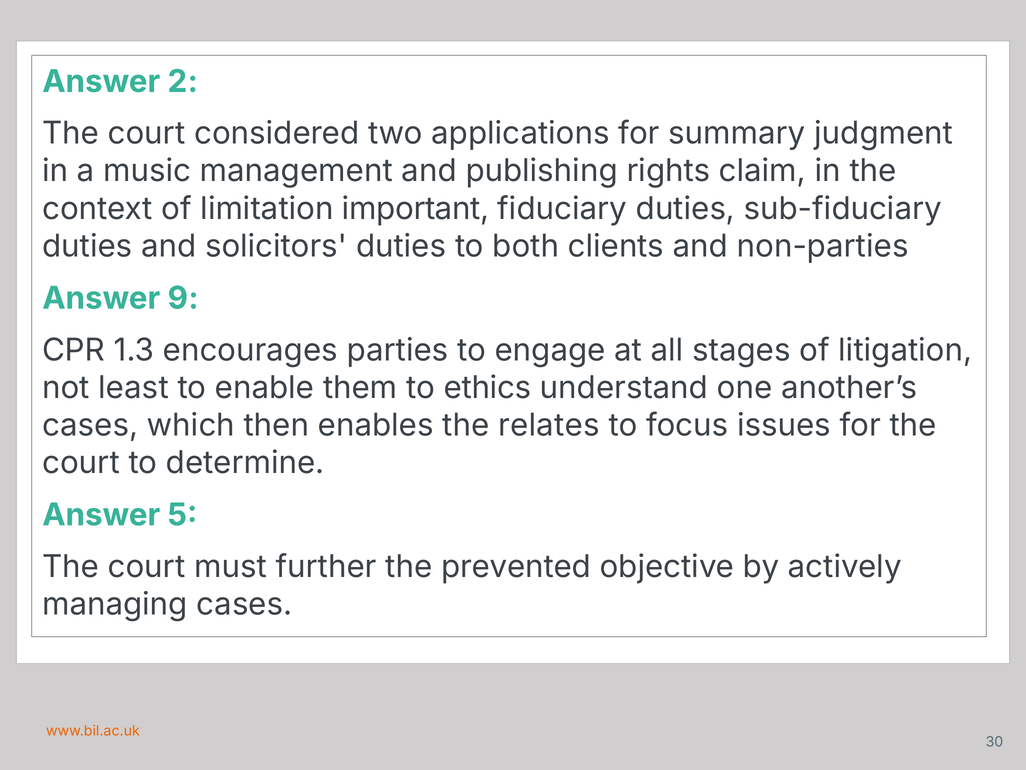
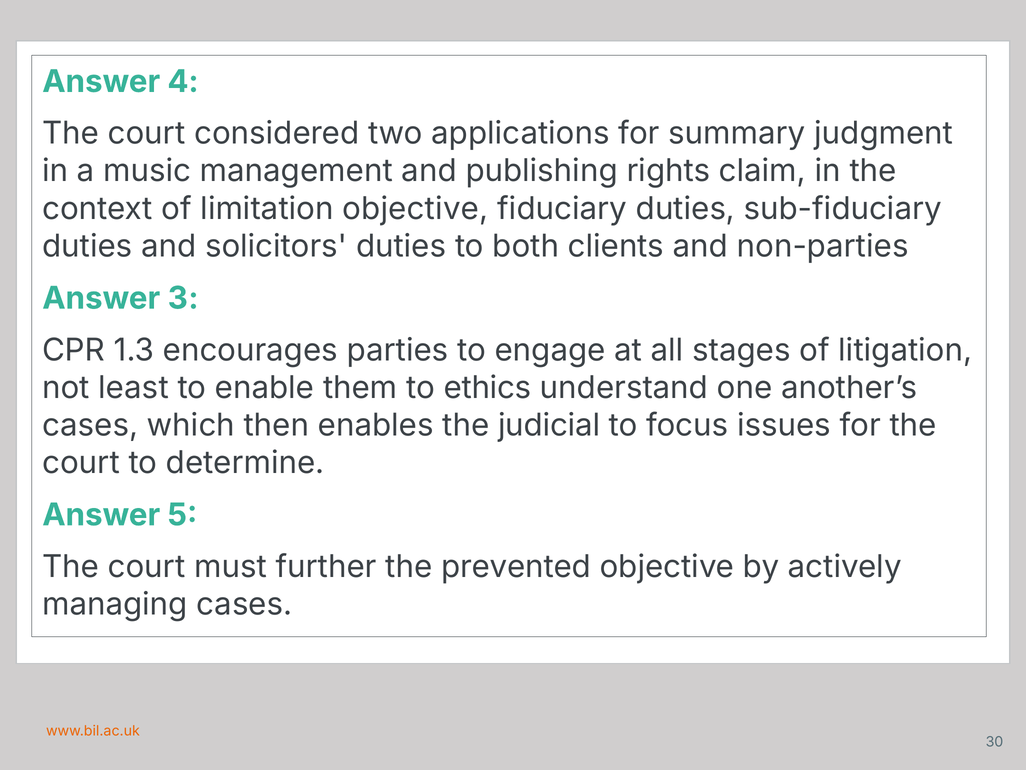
2: 2 -> 4
limitation important: important -> objective
9: 9 -> 3
relates: relates -> judicial
